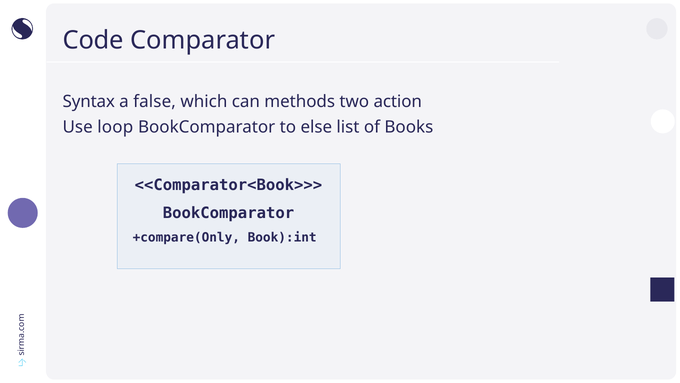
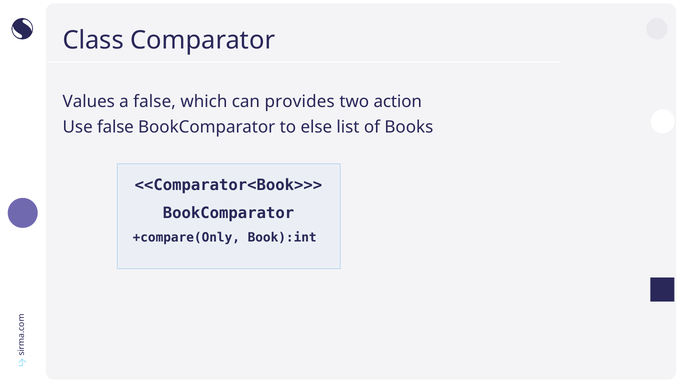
Code: Code -> Class
Syntax: Syntax -> Values
methods: methods -> provides
Use loop: loop -> false
